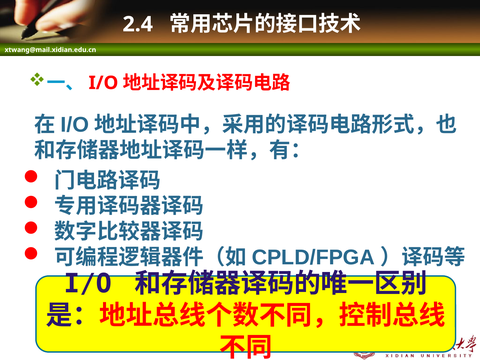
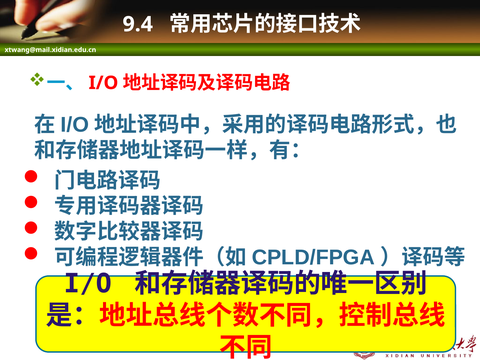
2.4: 2.4 -> 9.4
